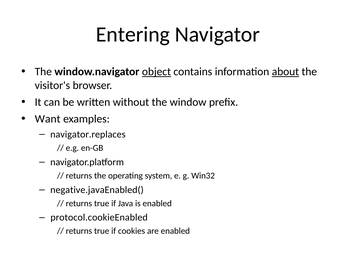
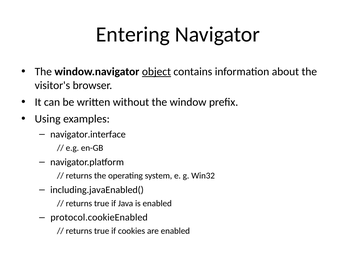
about underline: present -> none
Want: Want -> Using
navigator.replaces: navigator.replaces -> navigator.interface
negative.javaEnabled(: negative.javaEnabled( -> including.javaEnabled(
